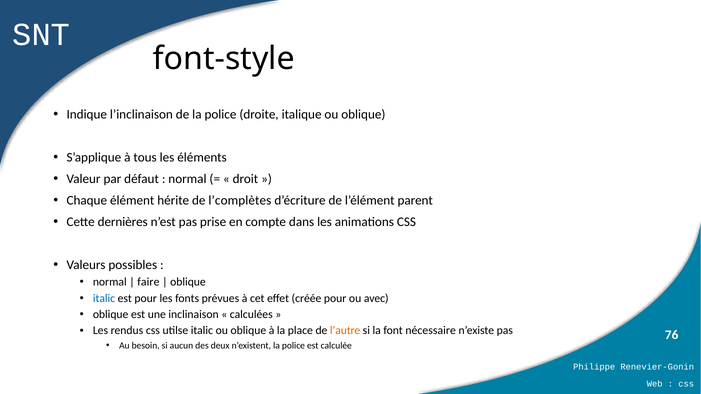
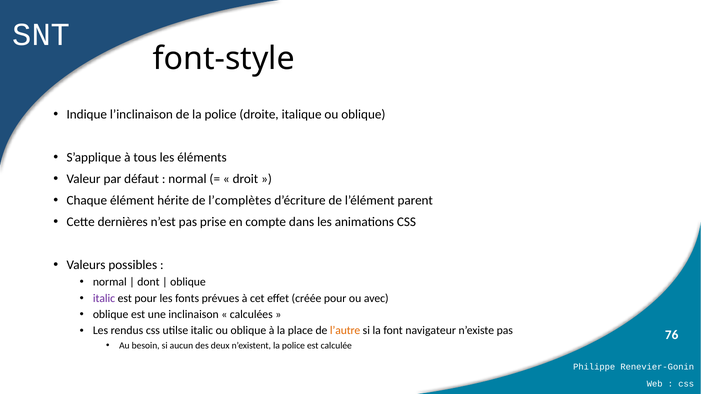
faire: faire -> dont
italic at (104, 298) colour: blue -> purple
nécessaire: nécessaire -> navigateur
